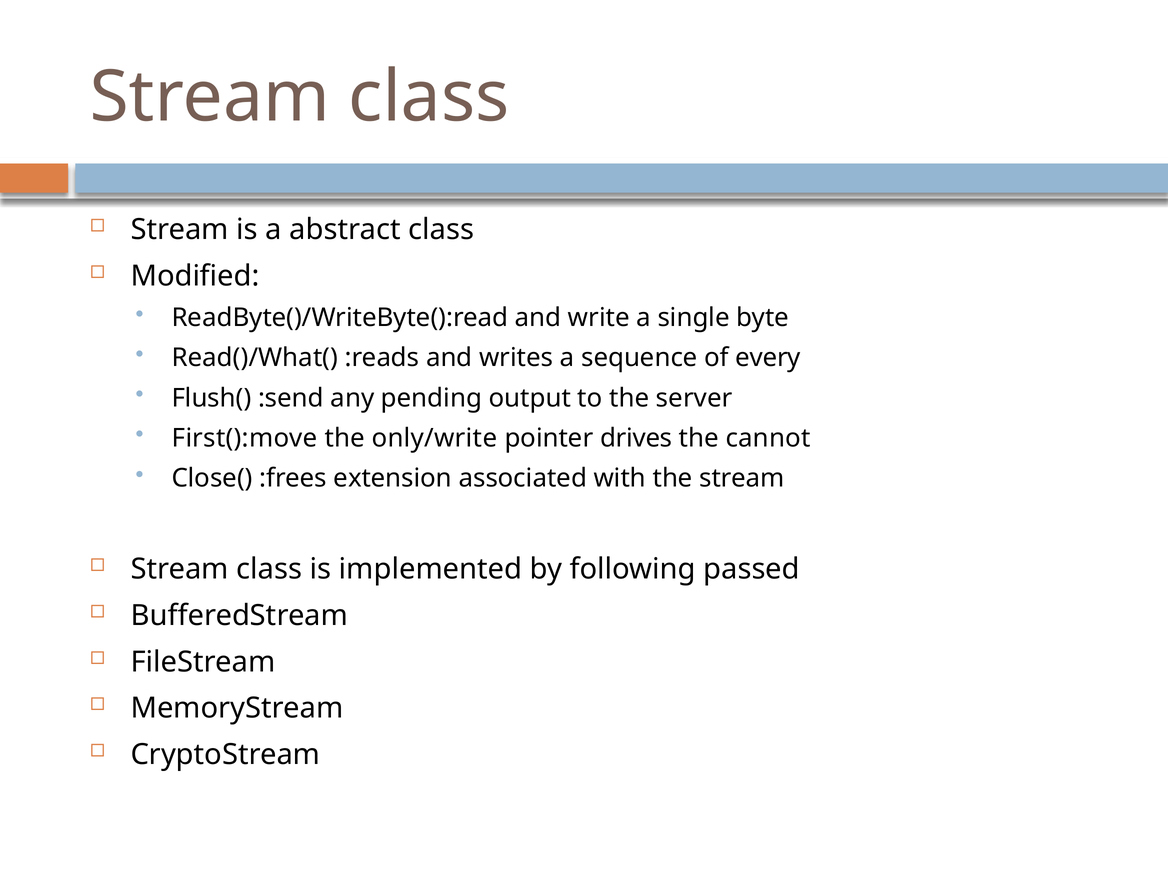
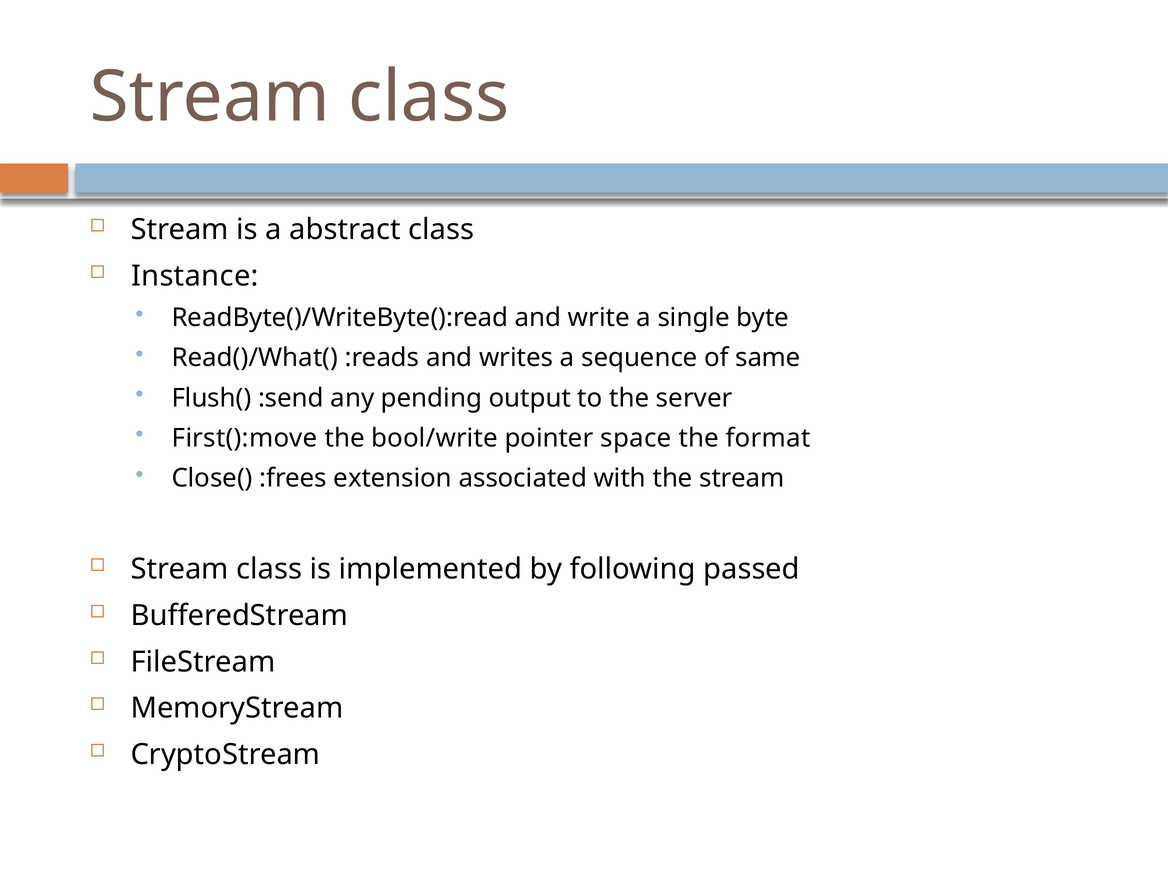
Modified: Modified -> Instance
every: every -> same
only/write: only/write -> bool/write
drives: drives -> space
cannot: cannot -> format
